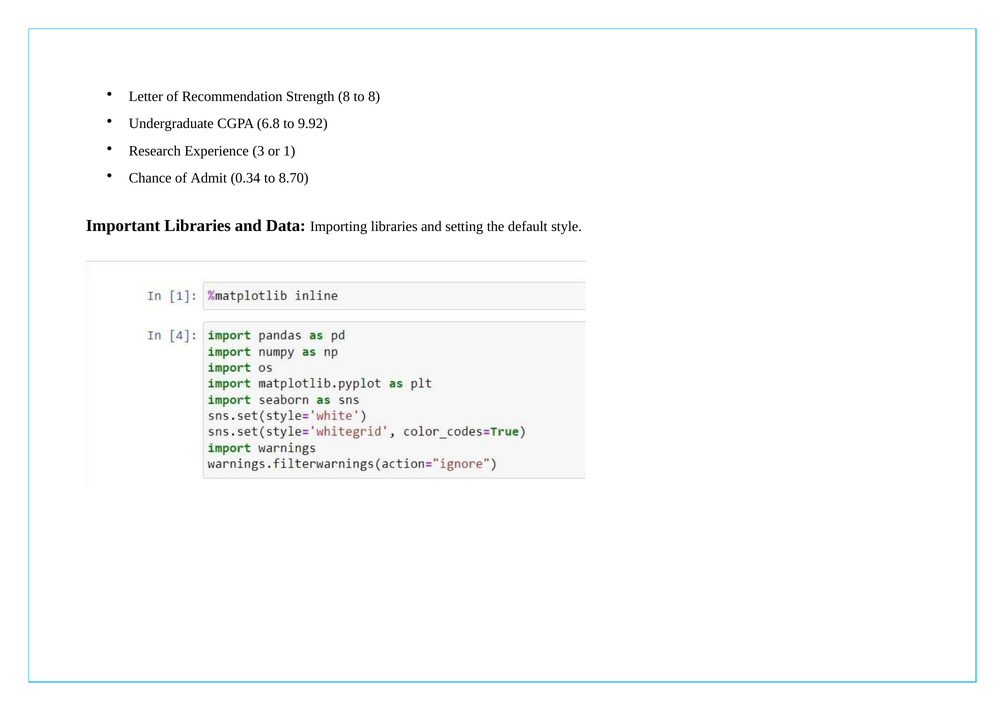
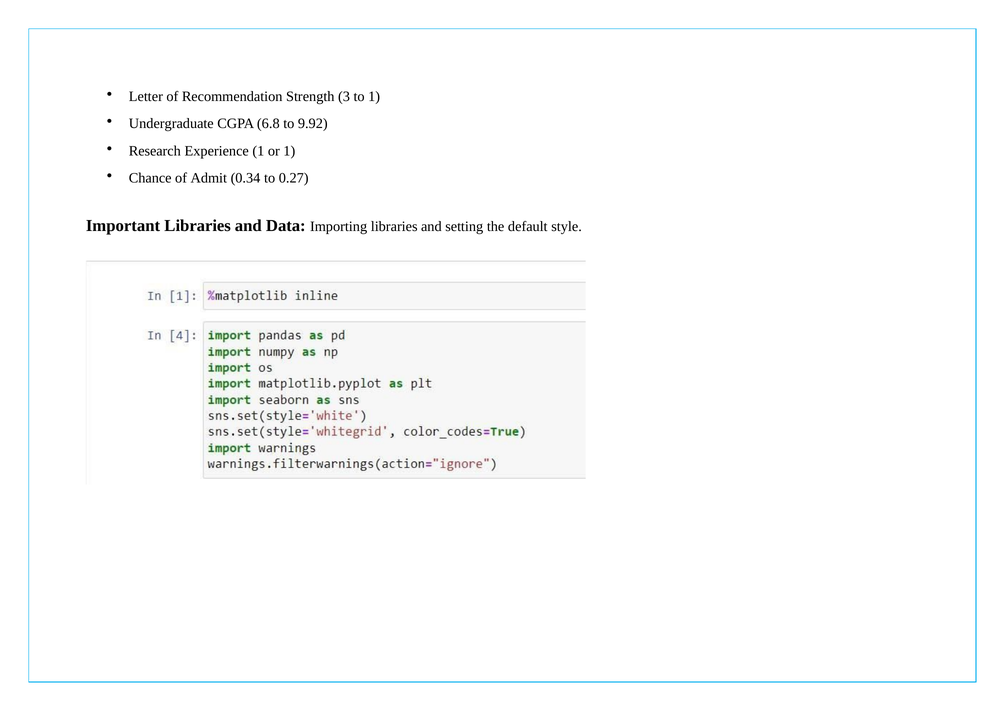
Strength 8: 8 -> 3
to 8: 8 -> 1
Experience 3: 3 -> 1
8.70: 8.70 -> 0.27
